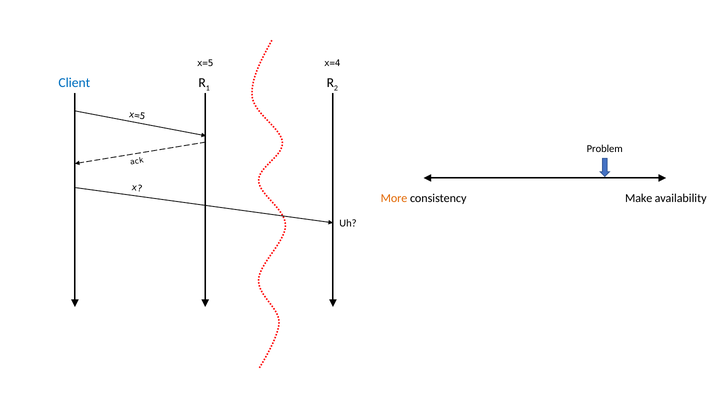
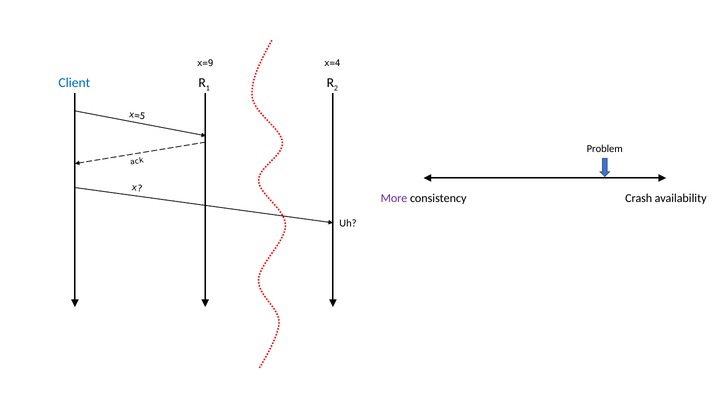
x=5 at (205, 63): x=5 -> x=9
More colour: orange -> purple
Make: Make -> Crash
